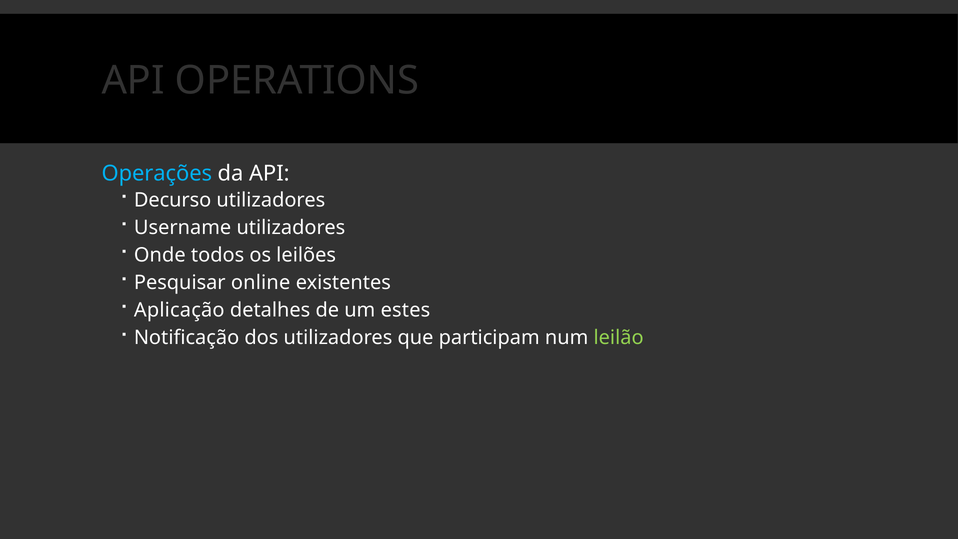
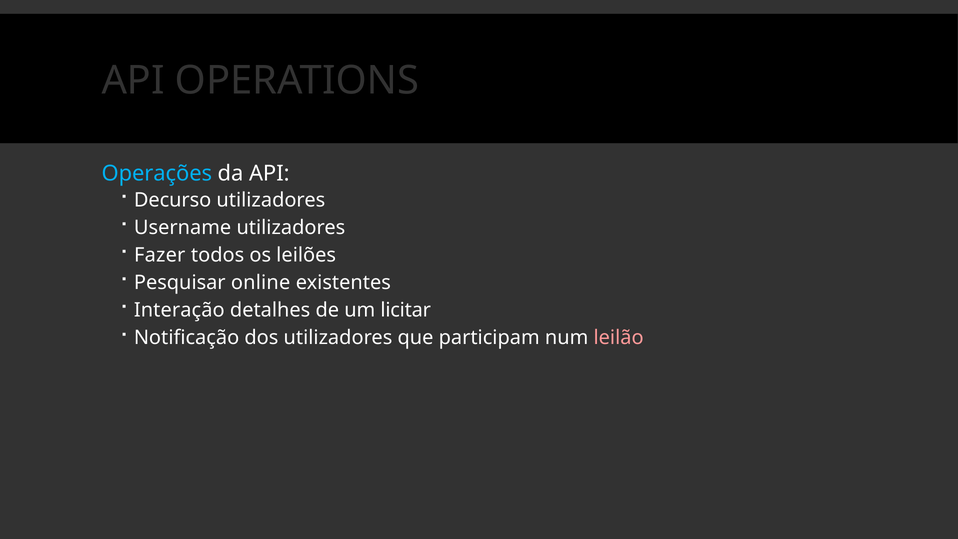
Onde: Onde -> Fazer
Aplicação: Aplicação -> Interação
estes: estes -> licitar
leilão colour: light green -> pink
